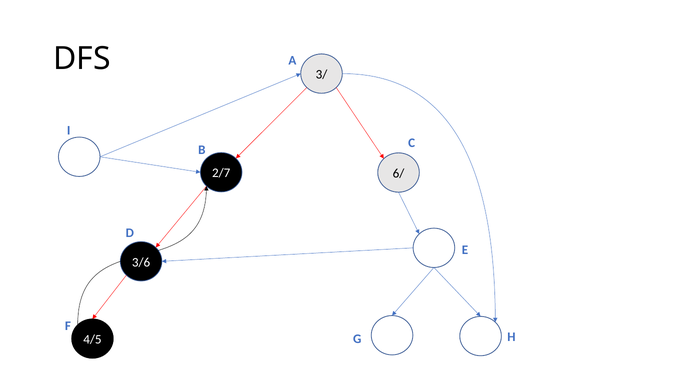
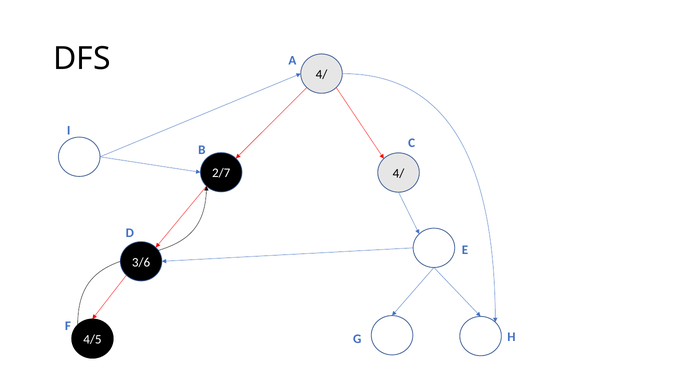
DFS 3/: 3/ -> 4/
2/7 6/: 6/ -> 4/
